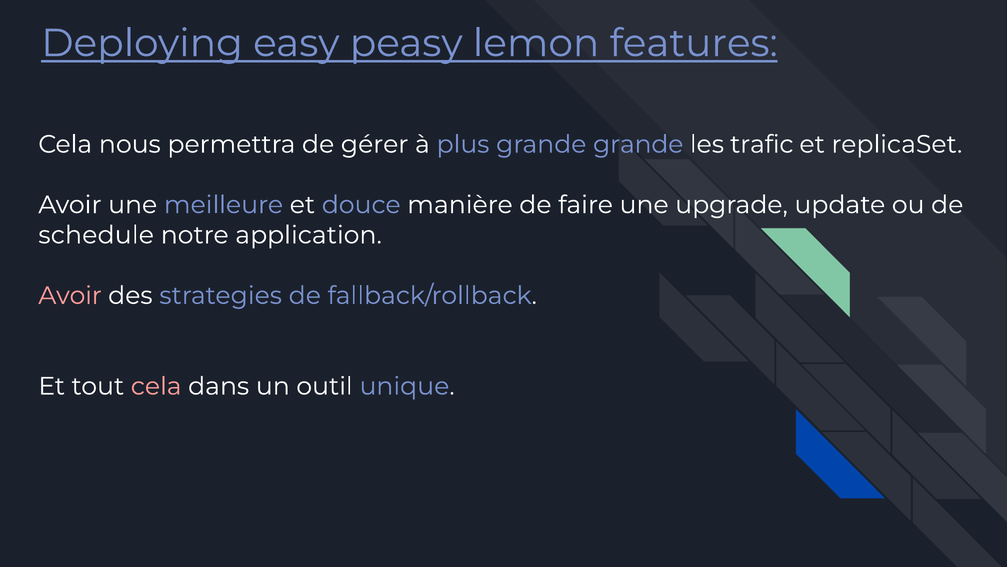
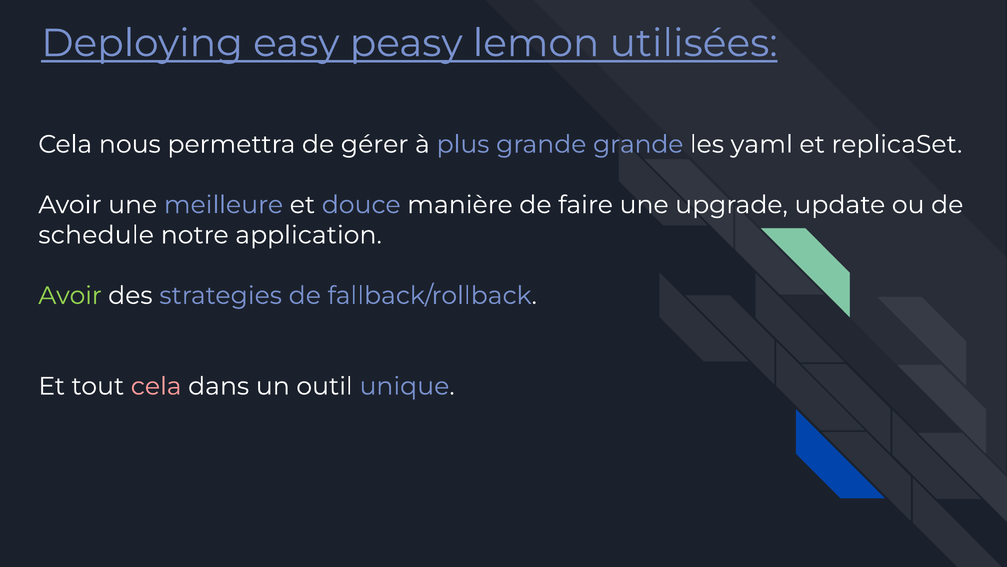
features: features -> utilisées
trafic: trafic -> yaml
Avoir at (70, 295) colour: pink -> light green
